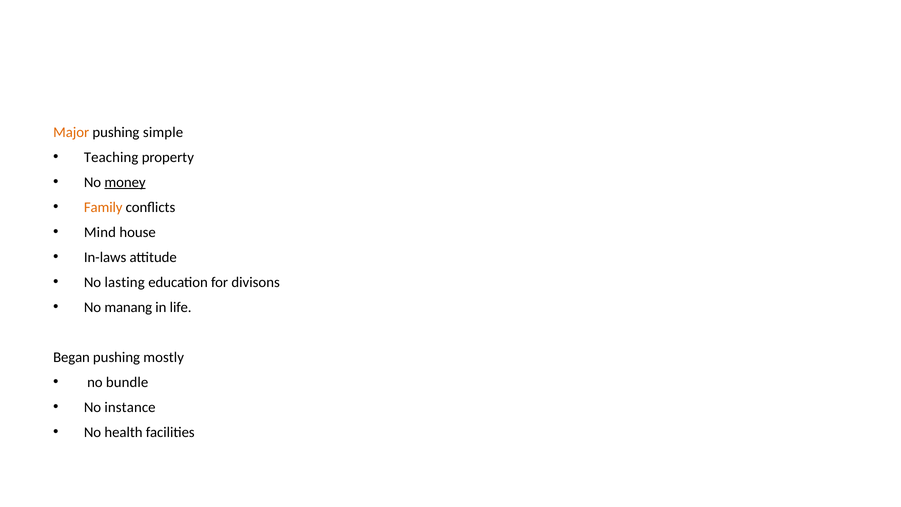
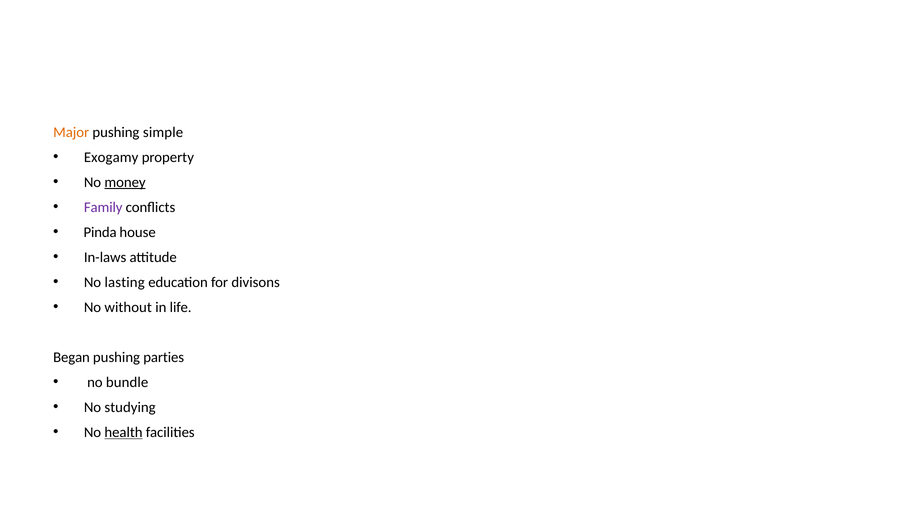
Teaching: Teaching -> Exogamy
Family colour: orange -> purple
Mind: Mind -> Pinda
manang: manang -> without
mostly: mostly -> parties
instance: instance -> studying
health underline: none -> present
